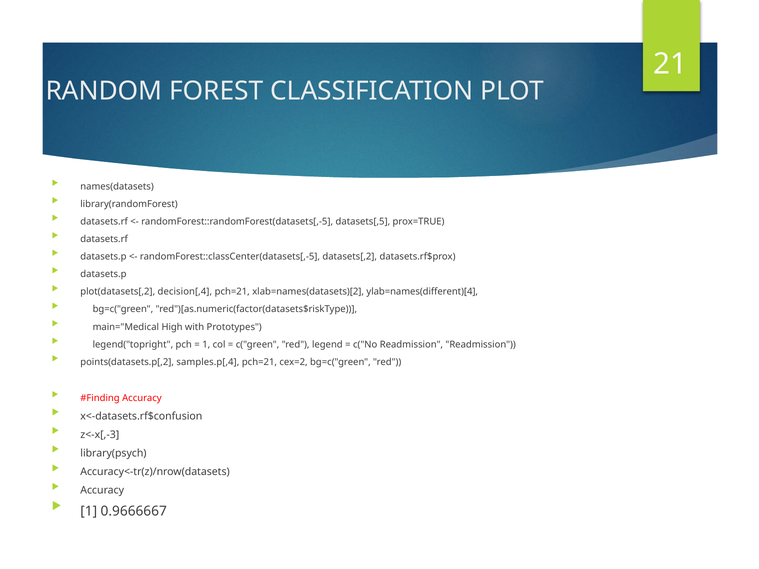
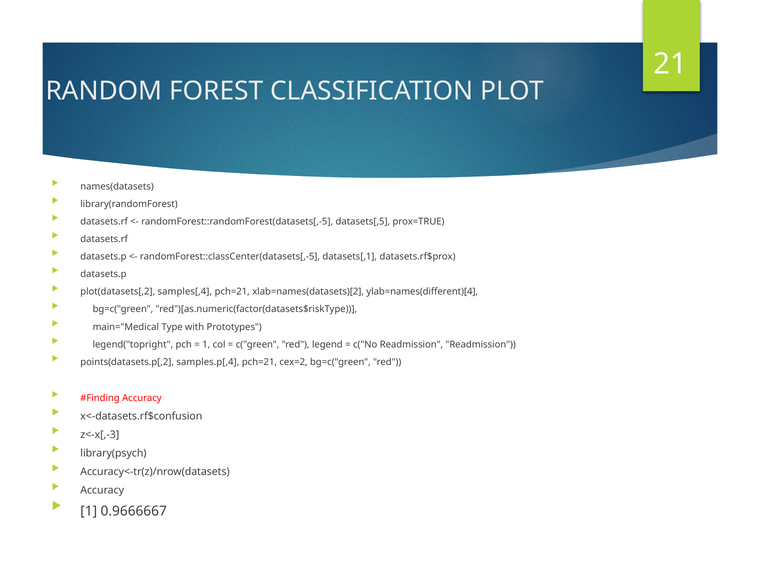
datasets[,2: datasets[,2 -> datasets[,1
decision[,4: decision[,4 -> samples[,4
High: High -> Type
